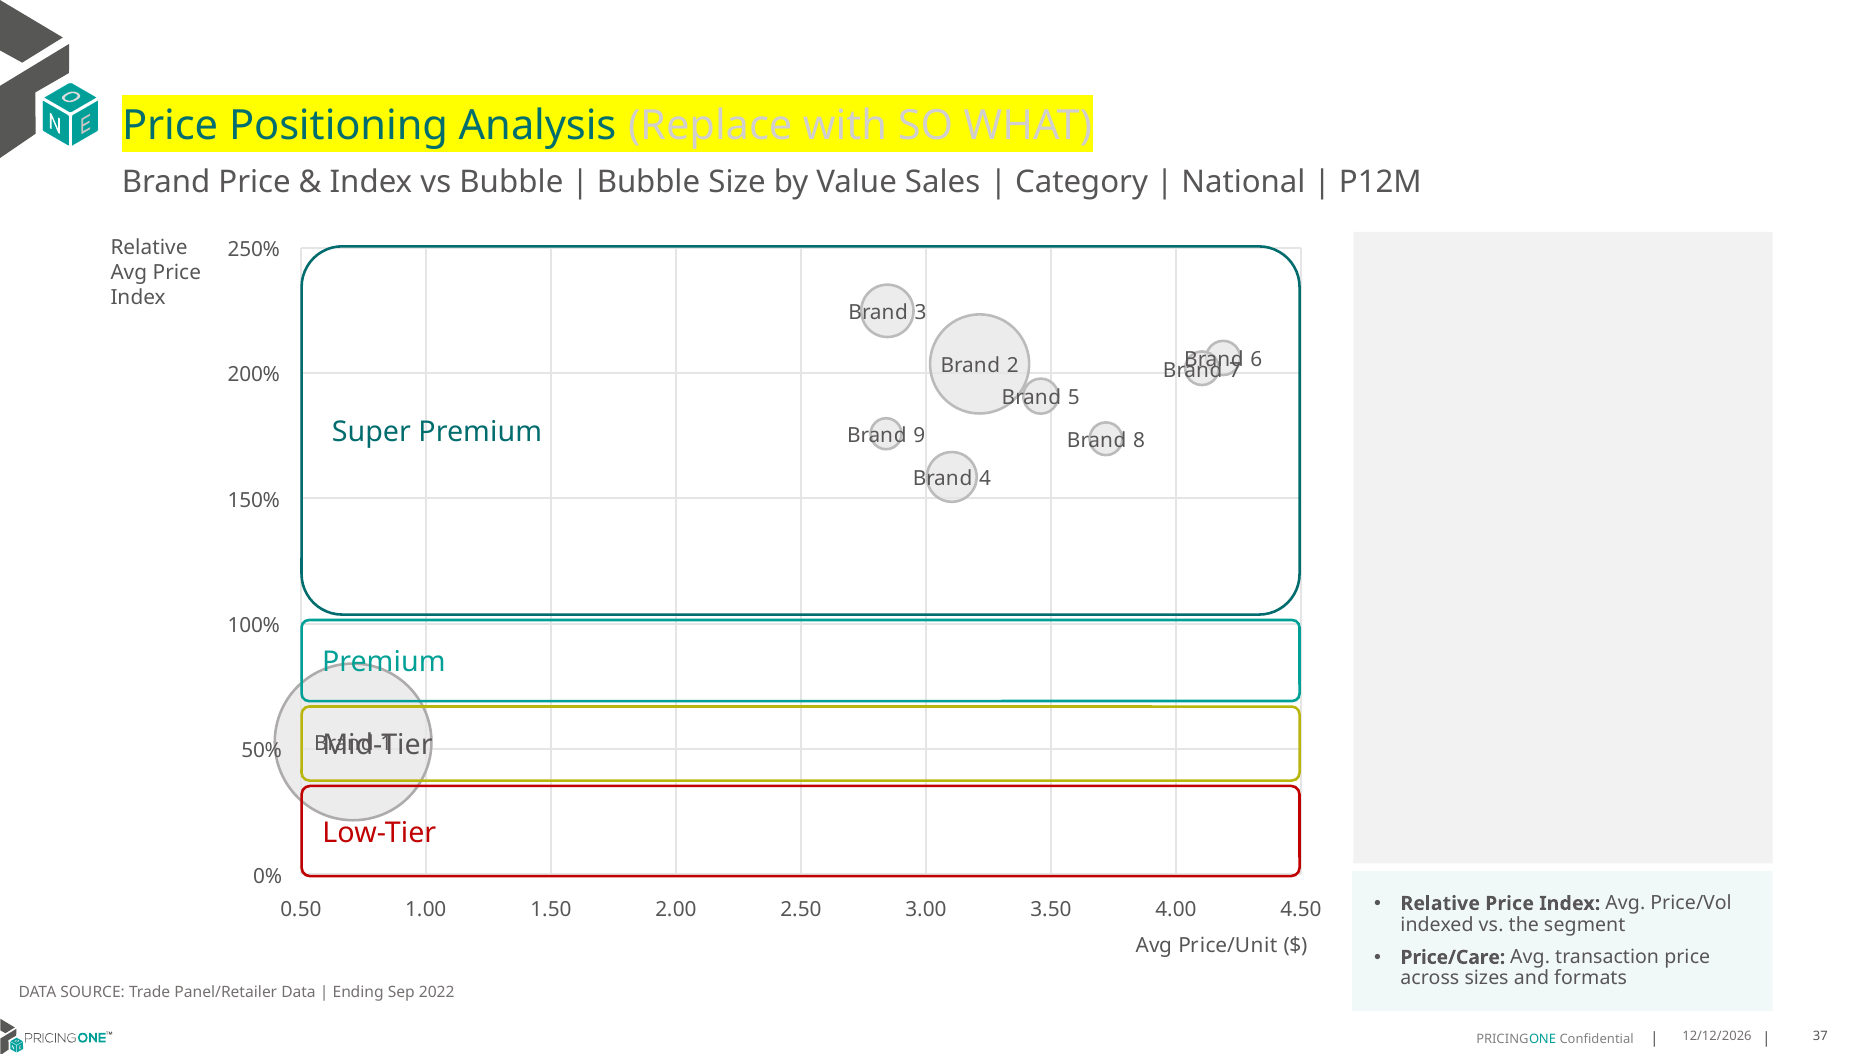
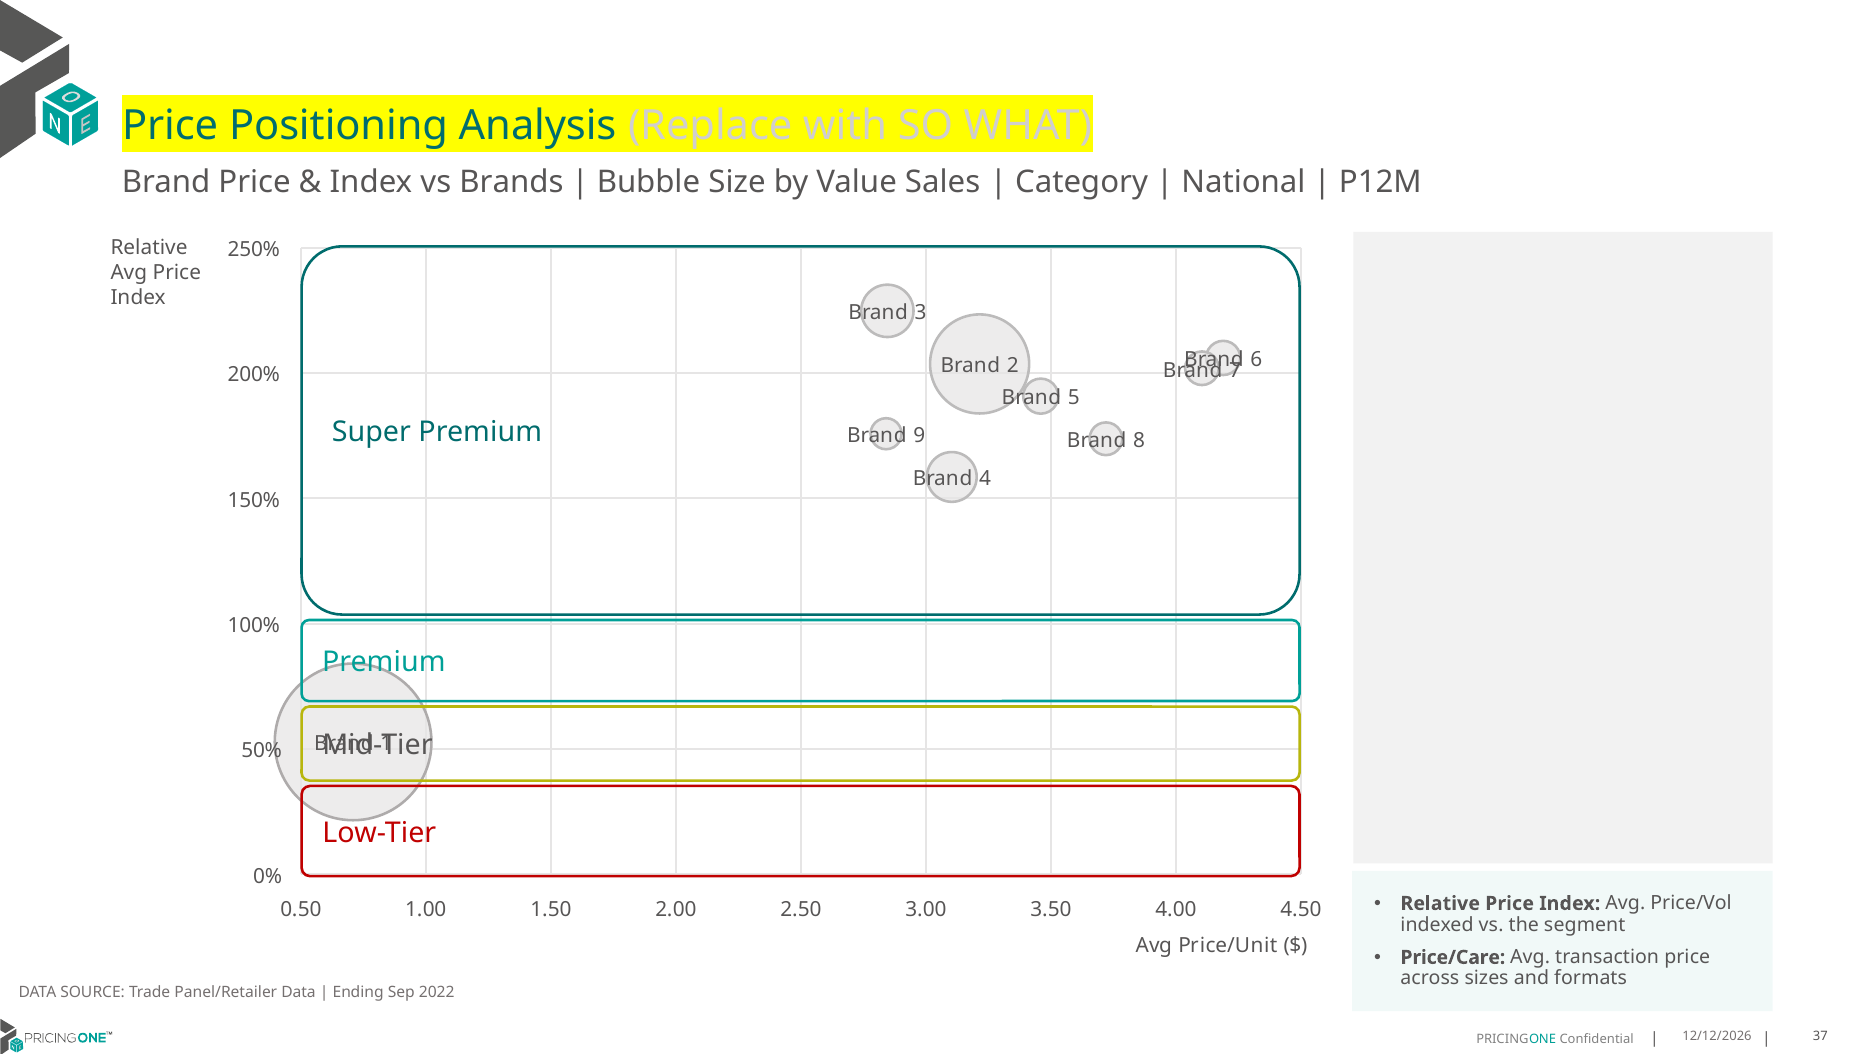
vs Bubble: Bubble -> Brands
